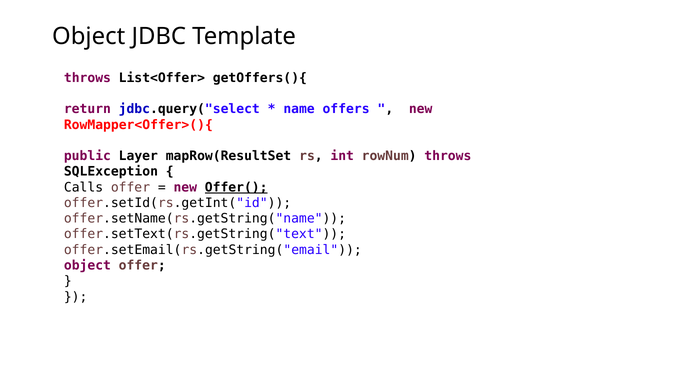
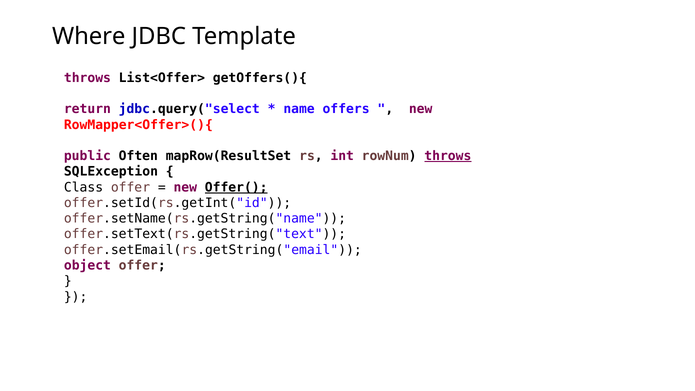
Object at (89, 36): Object -> Where
Layer: Layer -> Often
throws at (448, 156) underline: none -> present
Calls: Calls -> Class
